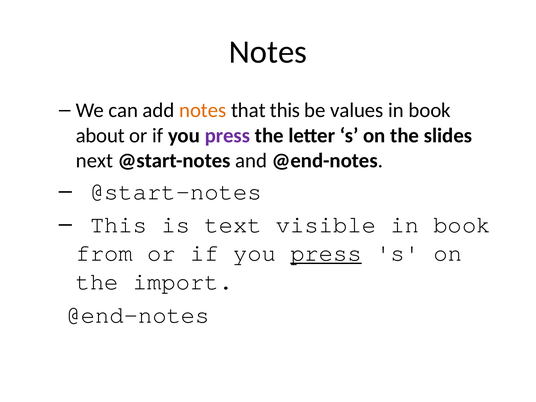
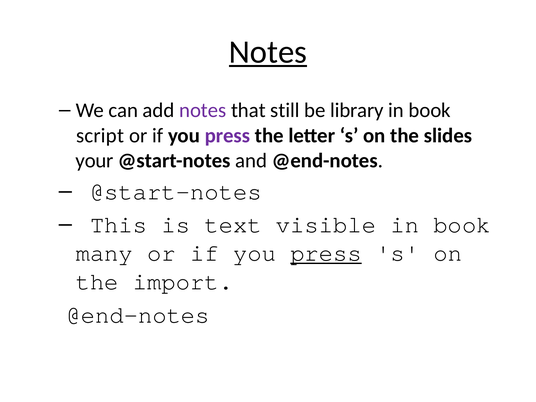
Notes at (268, 52) underline: none -> present
notes at (203, 110) colour: orange -> purple
that this: this -> still
values: values -> library
about: about -> script
next: next -> your
from: from -> many
